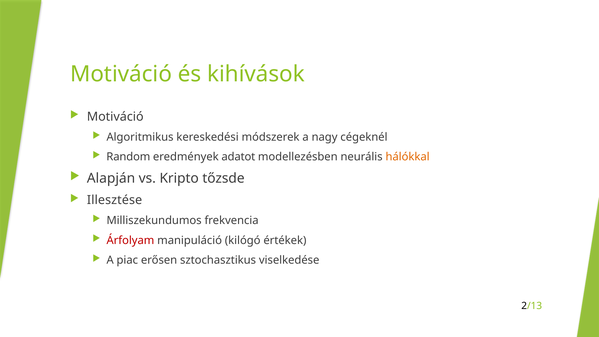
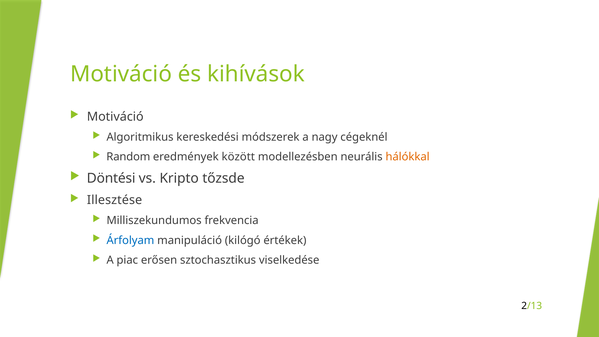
adatot: adatot -> között
Alapján: Alapján -> Döntési
Árfolyam colour: red -> blue
